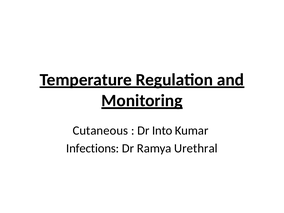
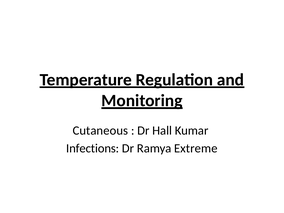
Into: Into -> Hall
Urethral: Urethral -> Extreme
